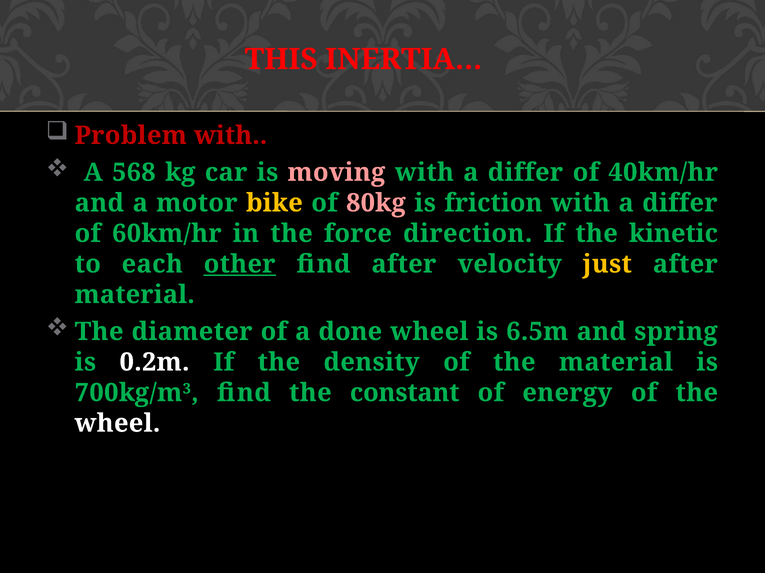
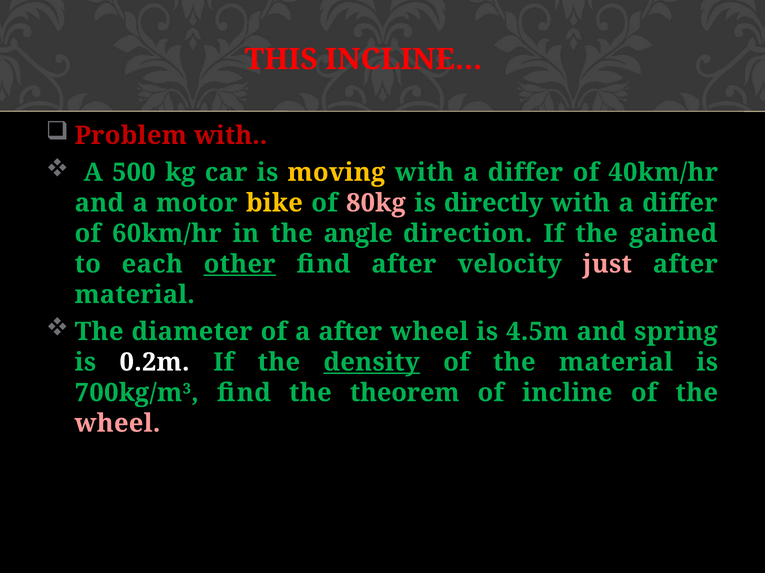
INERTIA…: INERTIA… -> INCLINE…
568: 568 -> 500
moving colour: pink -> yellow
friction: friction -> directly
force: force -> angle
kinetic: kinetic -> gained
just colour: yellow -> pink
a done: done -> after
6.5m: 6.5m -> 4.5m
density underline: none -> present
constant: constant -> theorem
energy: energy -> incline
wheel at (117, 424) colour: white -> pink
